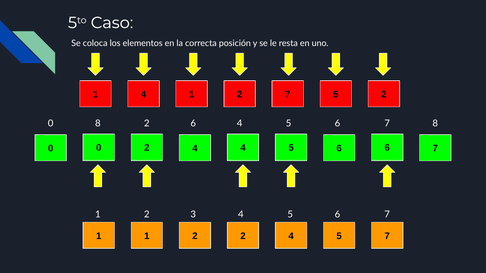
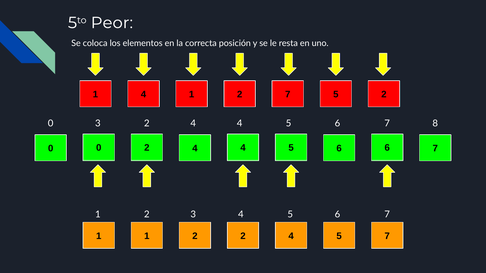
Caso: Caso -> Peor
0 8: 8 -> 3
6 at (193, 123): 6 -> 4
